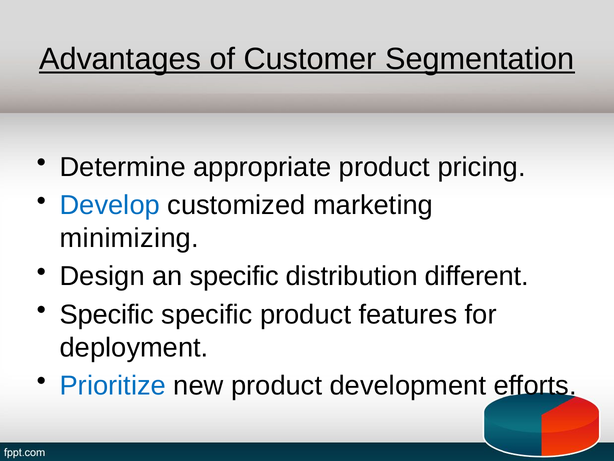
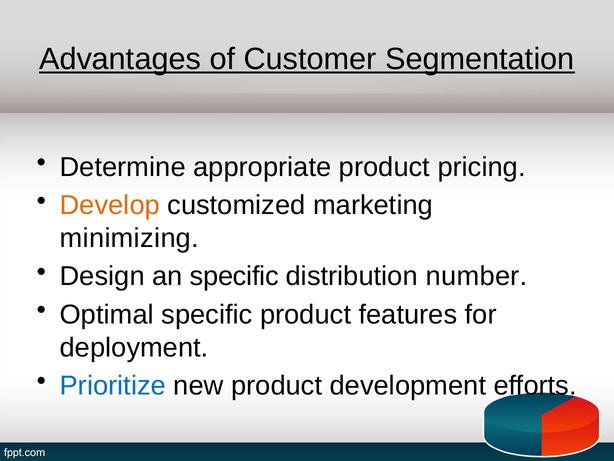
Develop colour: blue -> orange
different: different -> number
Specific at (107, 314): Specific -> Optimal
